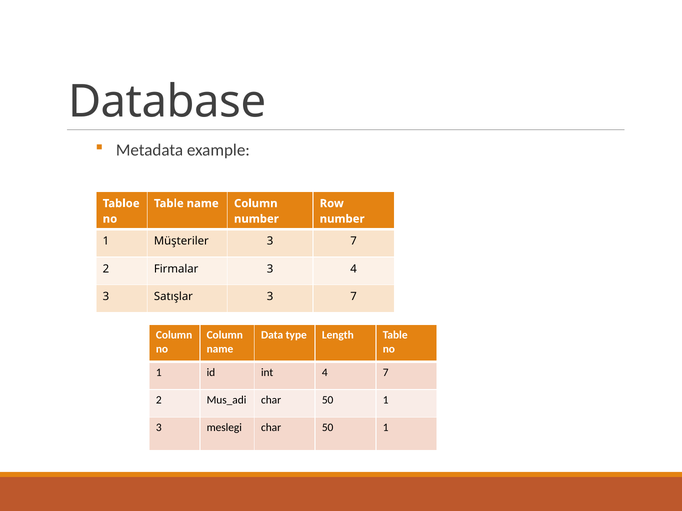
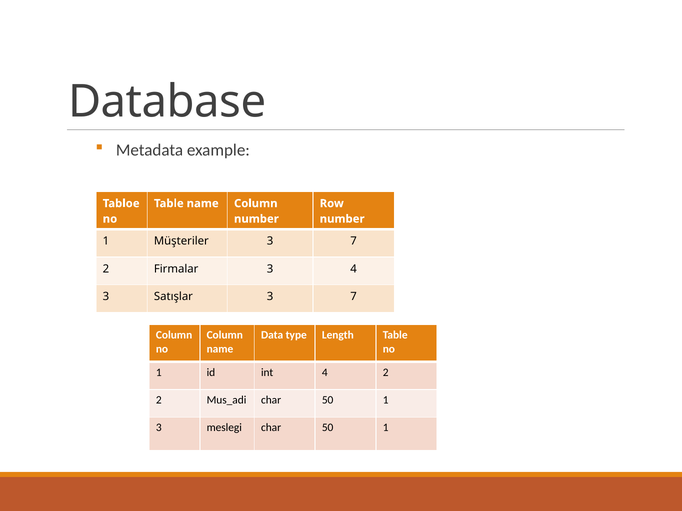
4 7: 7 -> 2
